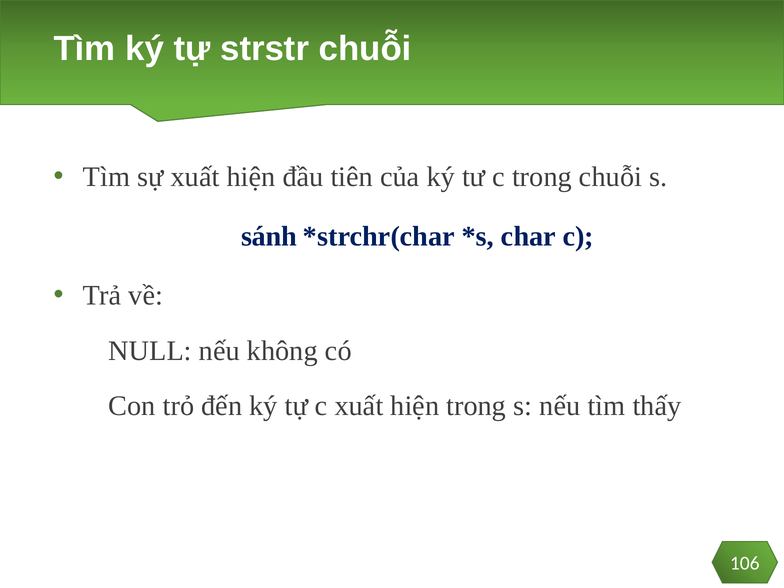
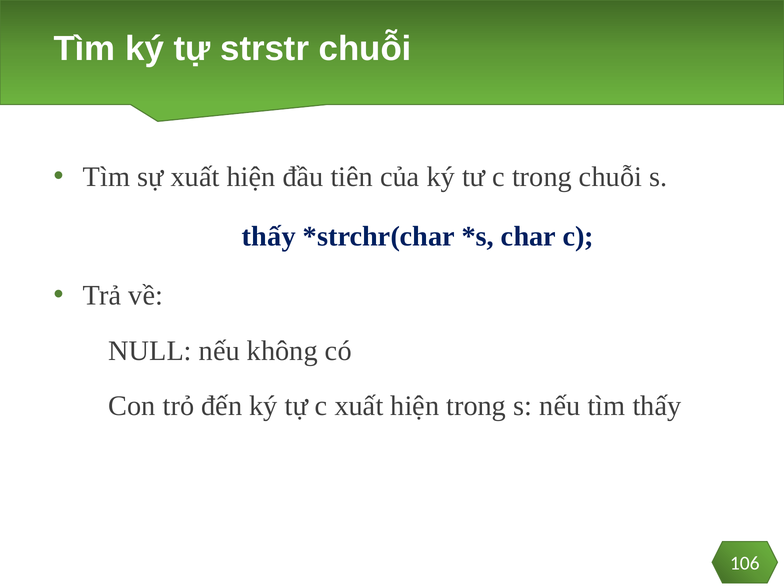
sánh at (269, 236): sánh -> thấy
